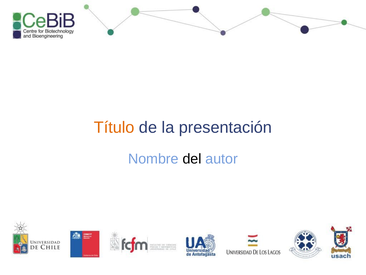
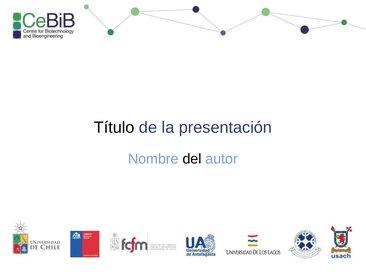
Título colour: orange -> black
